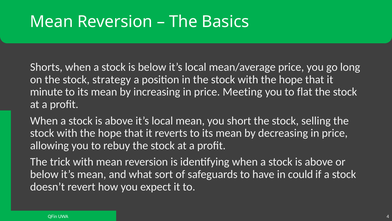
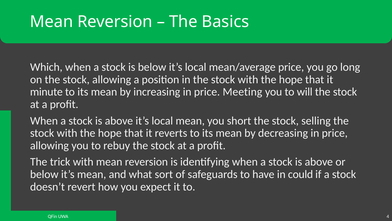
Shorts: Shorts -> Which
stock strategy: strategy -> allowing
flat: flat -> will
